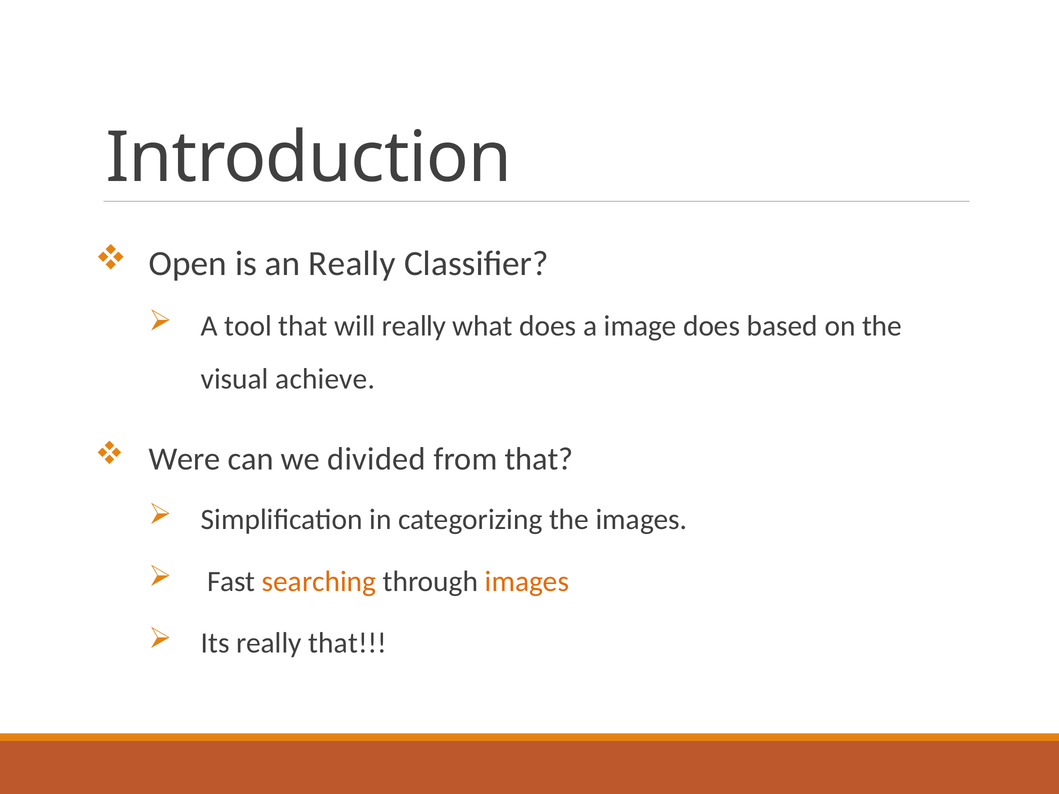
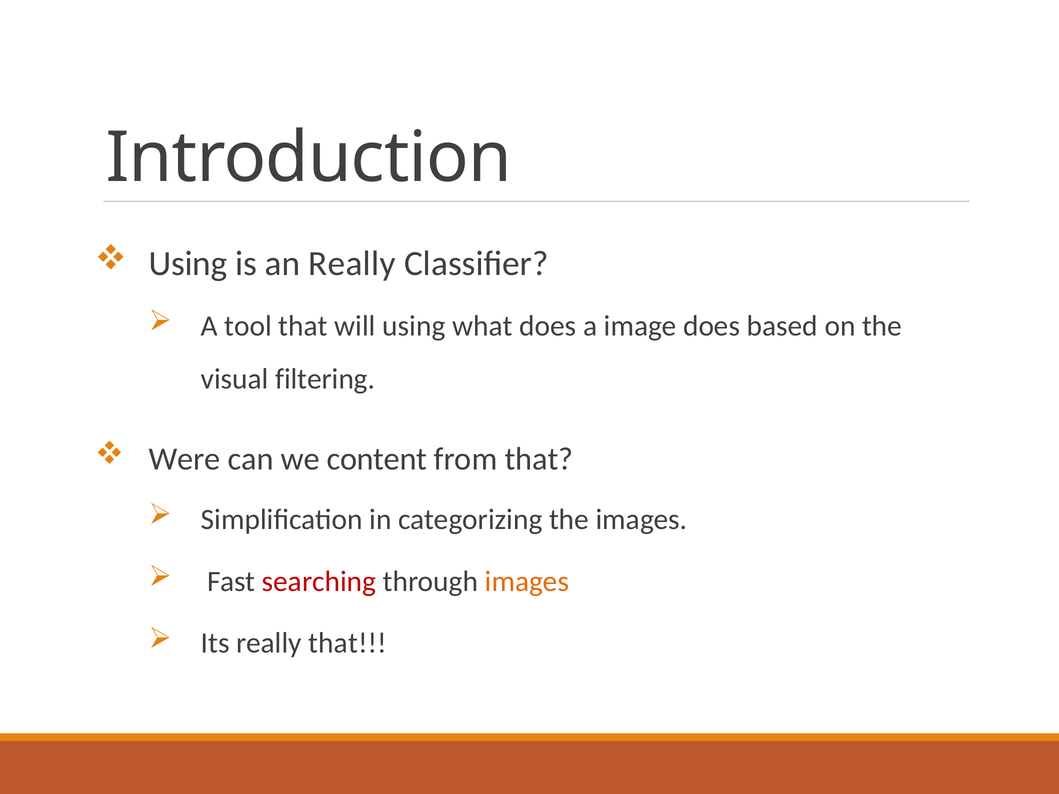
Open at (188, 264): Open -> Using
will really: really -> using
achieve: achieve -> filtering
divided: divided -> content
searching colour: orange -> red
